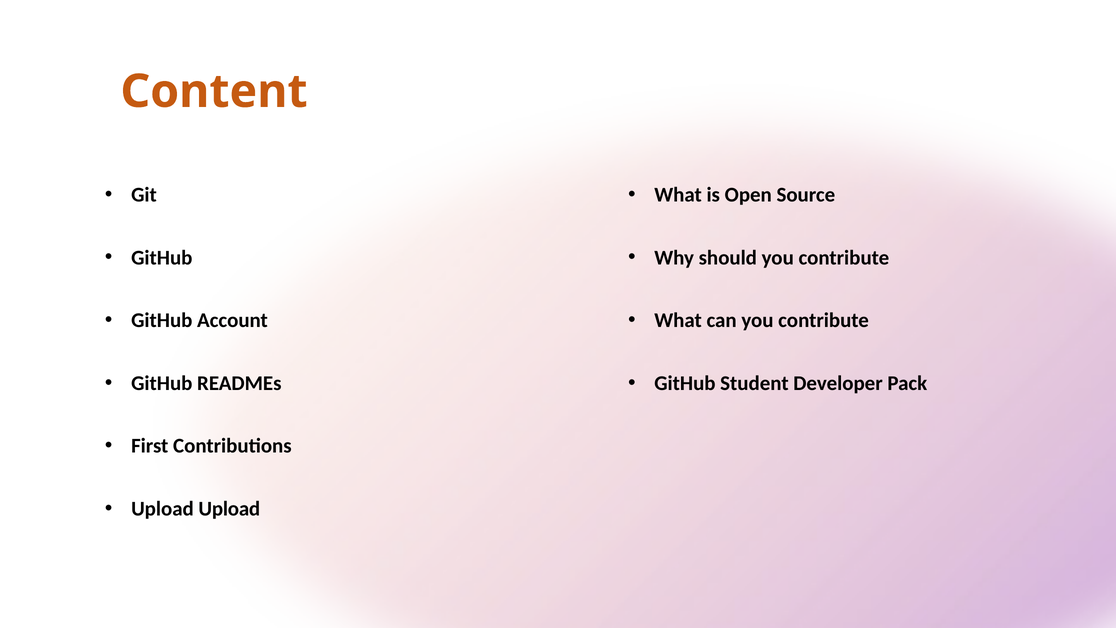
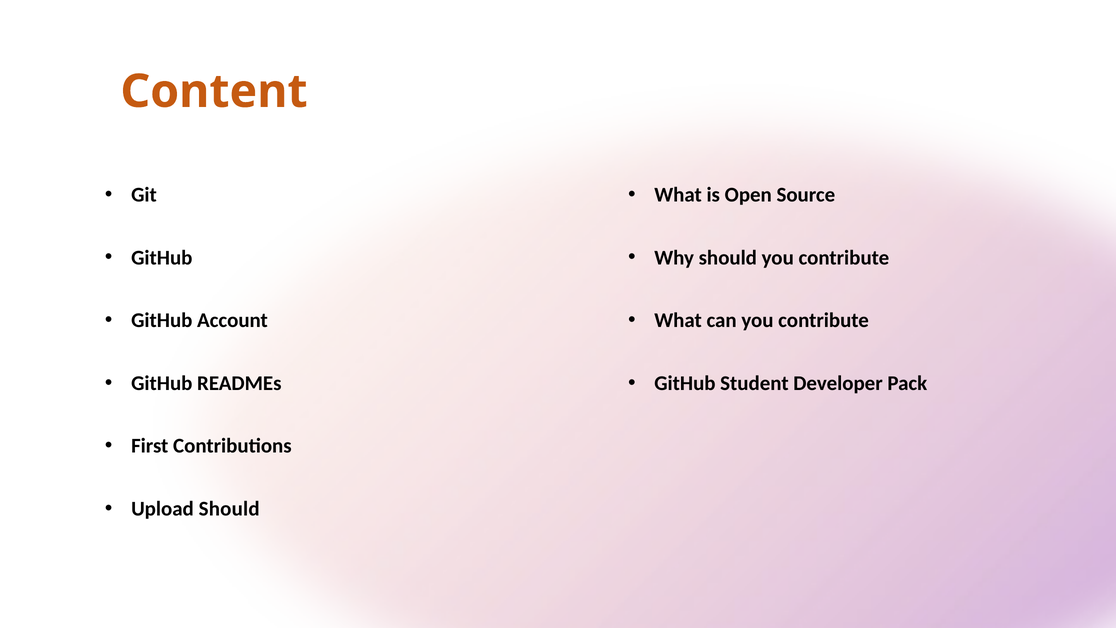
Upload Upload: Upload -> Should
